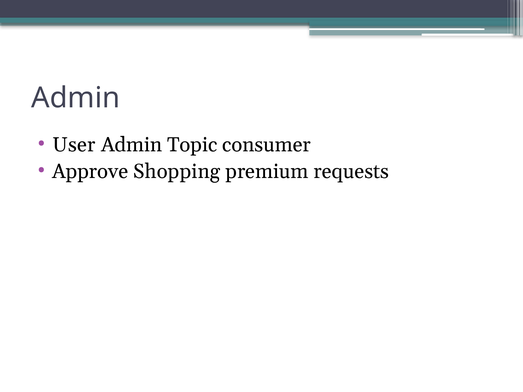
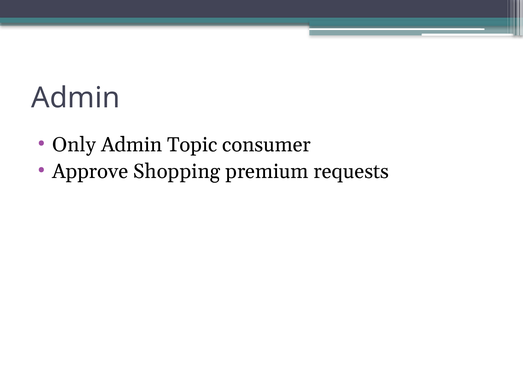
User: User -> Only
